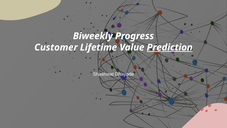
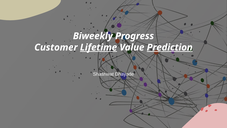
Lifetime underline: none -> present
